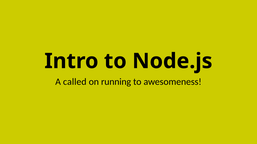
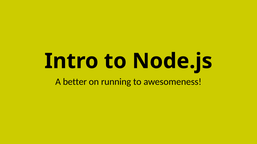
called: called -> better
